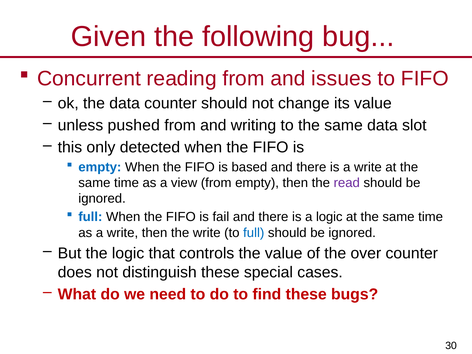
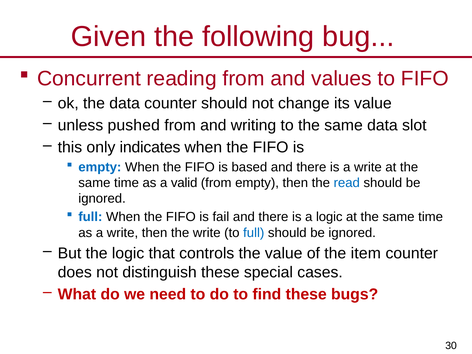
issues: issues -> values
detected: detected -> indicates
view: view -> valid
read colour: purple -> blue
over: over -> item
